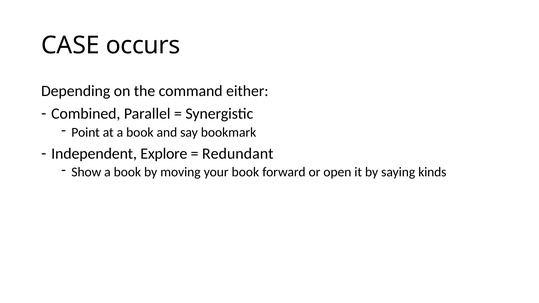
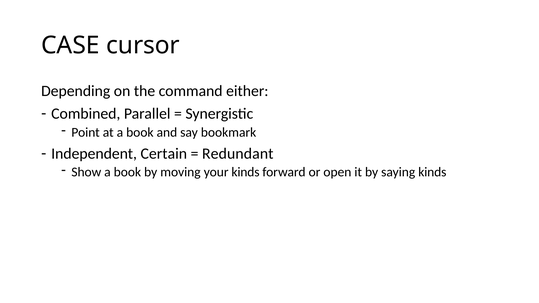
occurs: occurs -> cursor
Explore: Explore -> Certain
your book: book -> kinds
